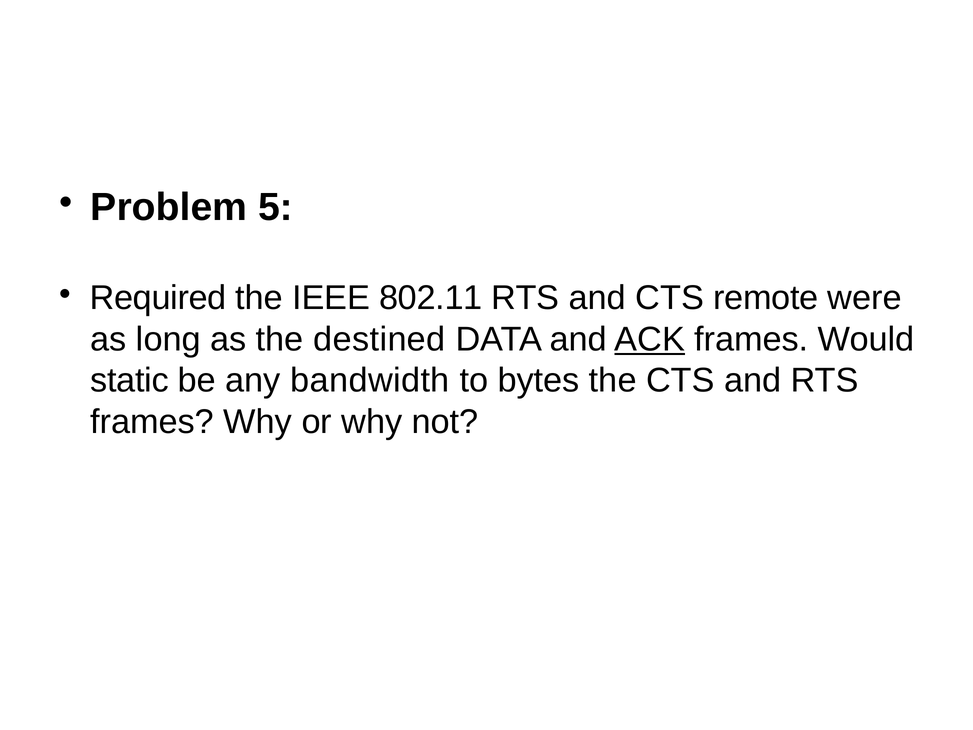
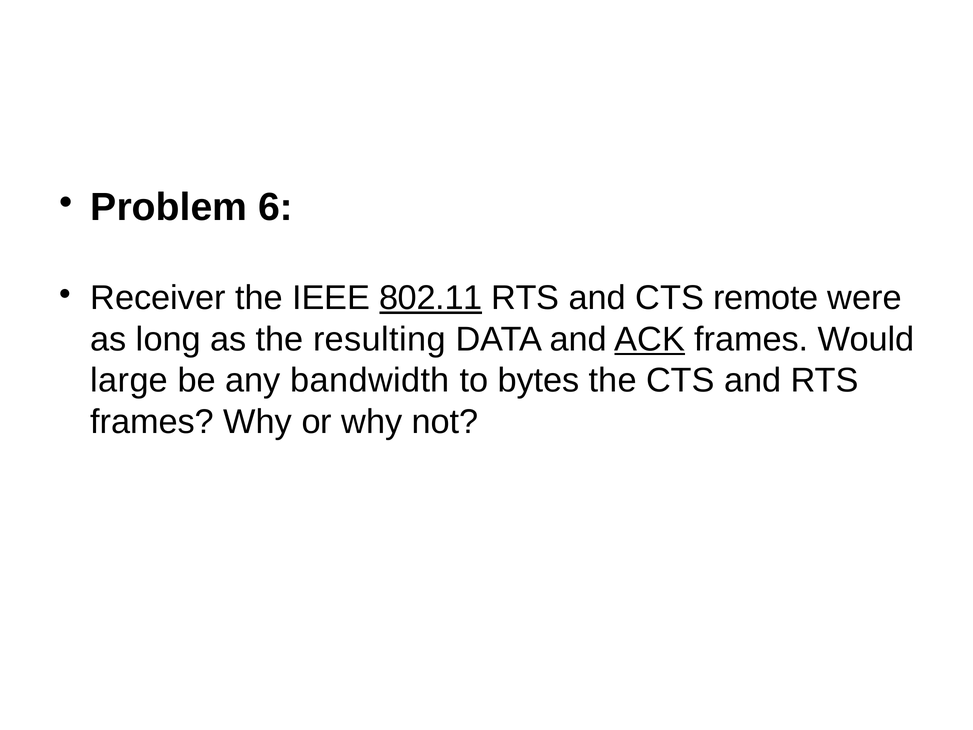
5: 5 -> 6
Required: Required -> Receiver
802.11 underline: none -> present
destined: destined -> resulting
static: static -> large
